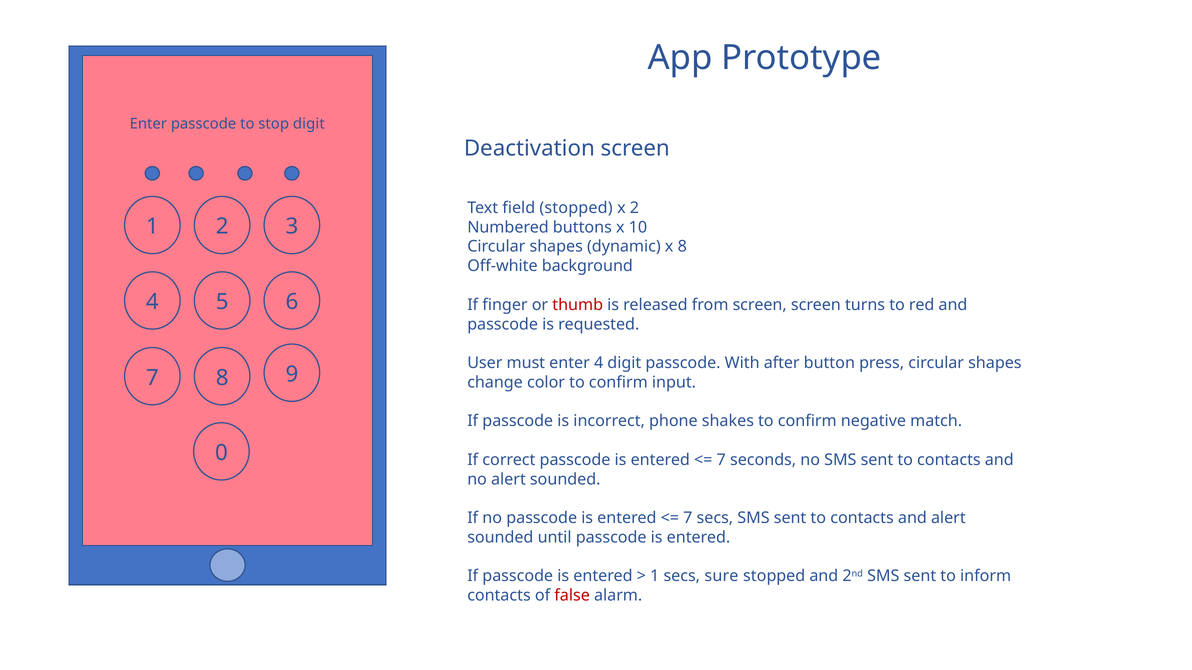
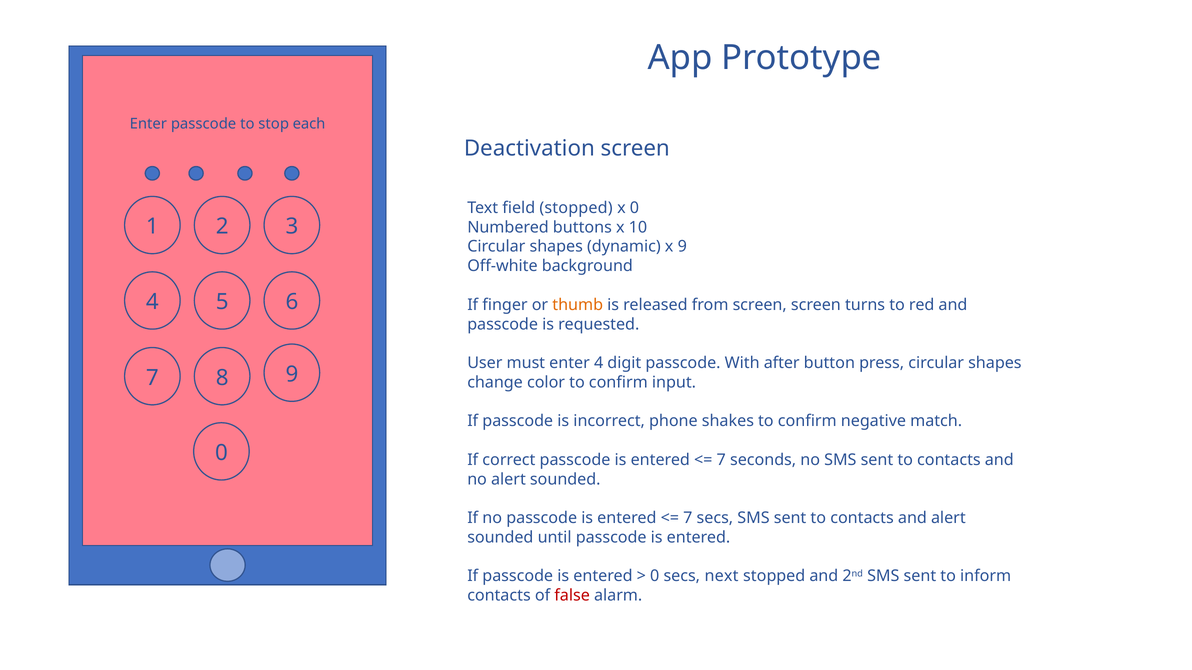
stop digit: digit -> each
x 2: 2 -> 0
x 8: 8 -> 9
thumb colour: red -> orange
1 at (655, 577): 1 -> 0
sure: sure -> next
